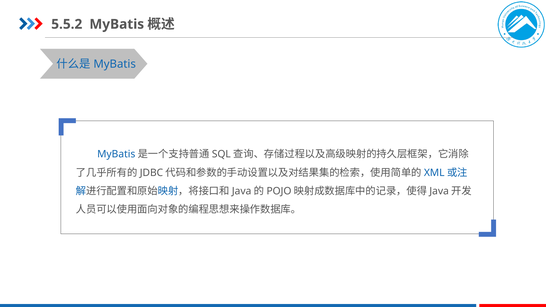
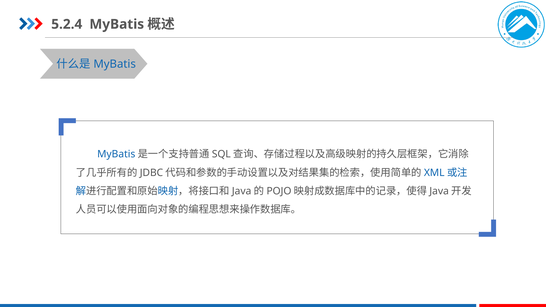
5.5.2: 5.5.2 -> 5.2.4
